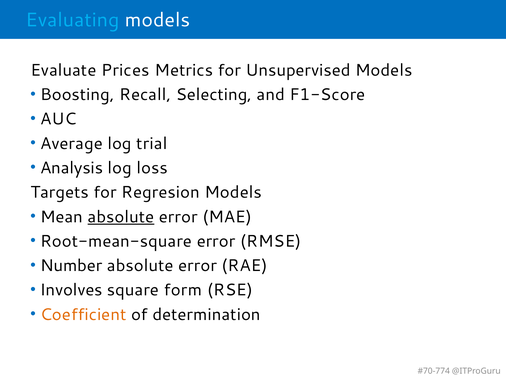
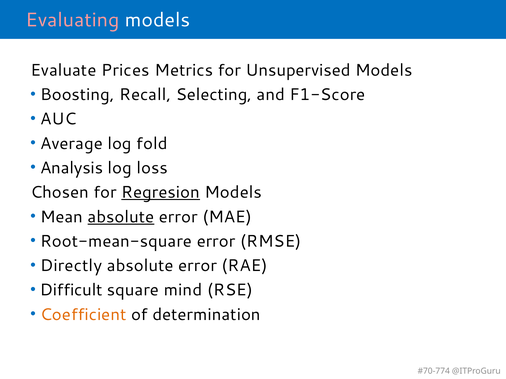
Evaluating colour: light blue -> pink
trial: trial -> fold
Targets: Targets -> Chosen
Regresion underline: none -> present
Number: Number -> Directly
Involves: Involves -> Difficult
form: form -> mind
